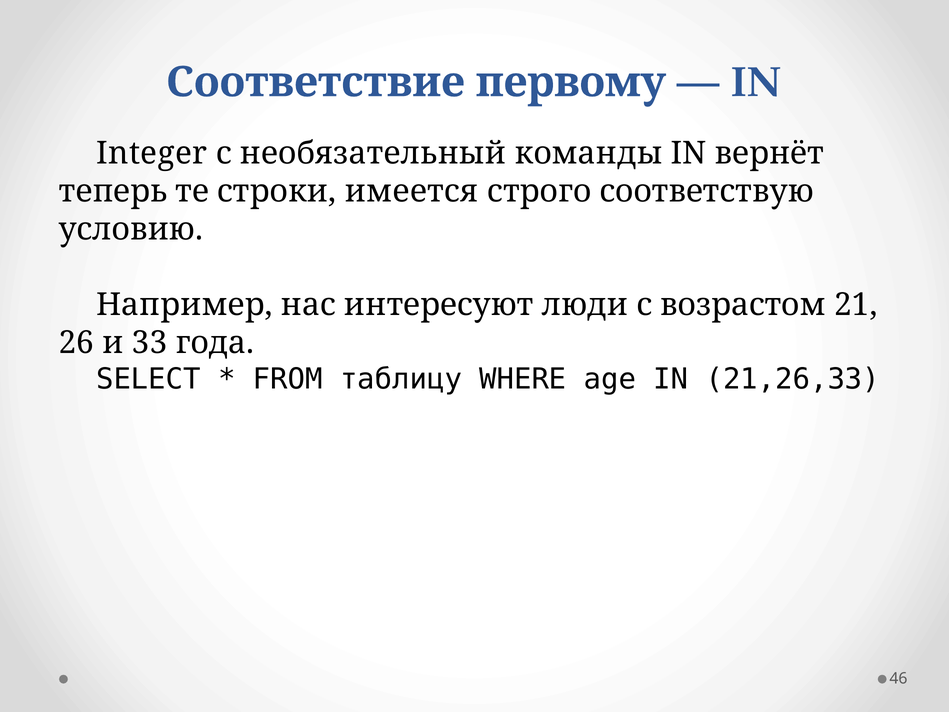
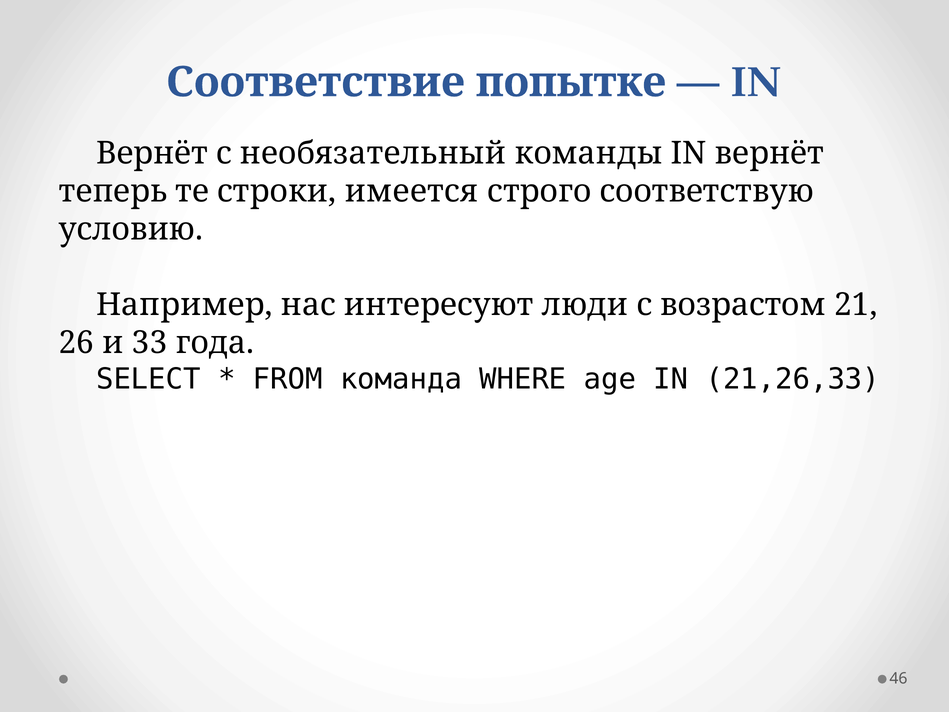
первому: первому -> попытке
Integer at (152, 153): Integer -> Вернёт
таблицу: таблицу -> команда
